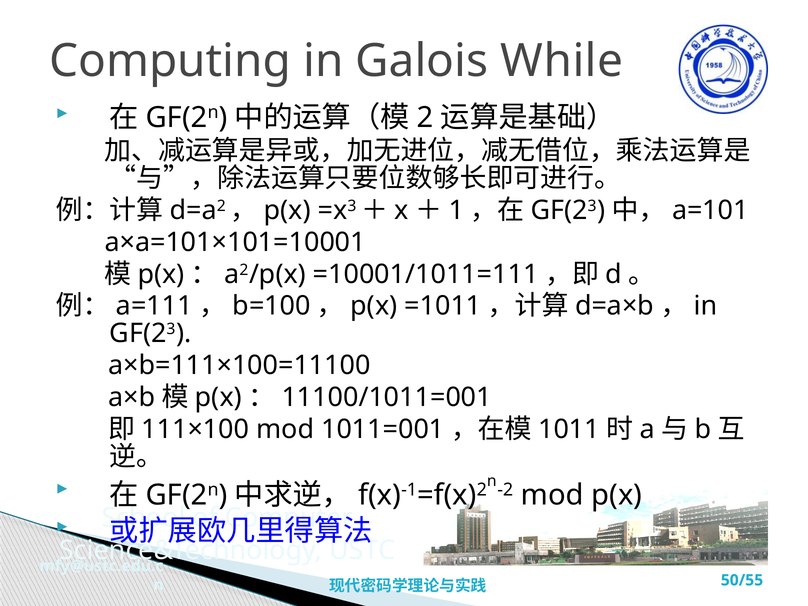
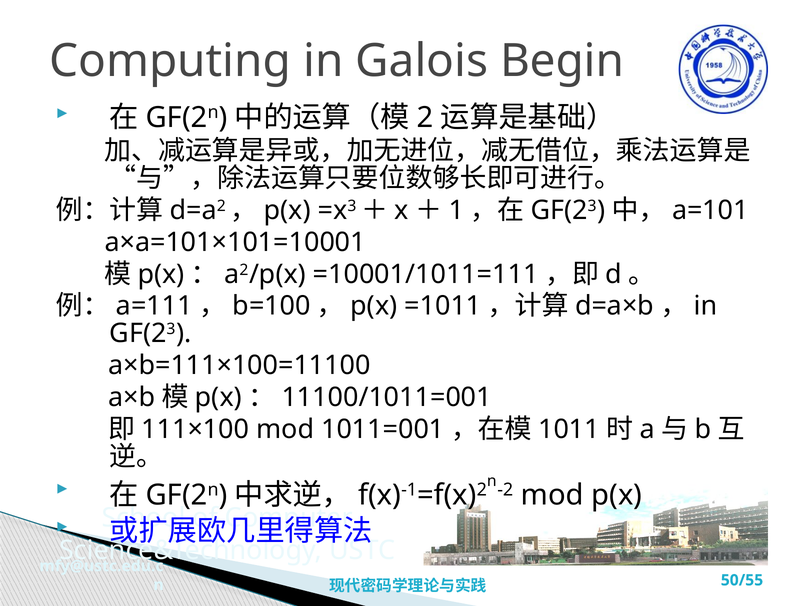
While: While -> Begin
